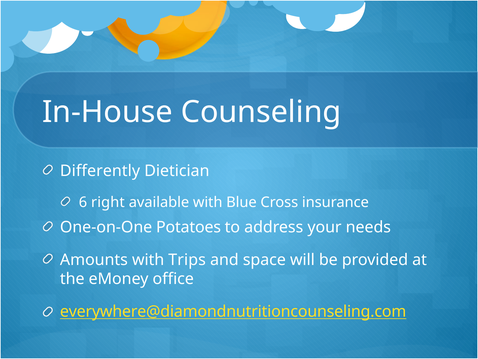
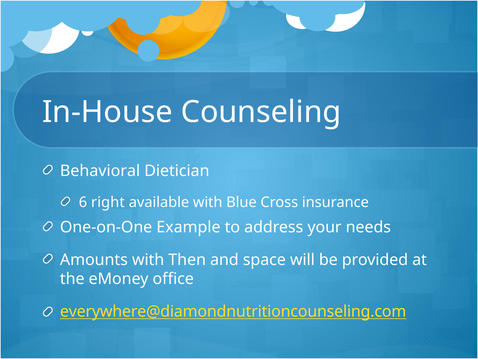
Differently: Differently -> Behavioral
Potatoes: Potatoes -> Example
Trips: Trips -> Then
